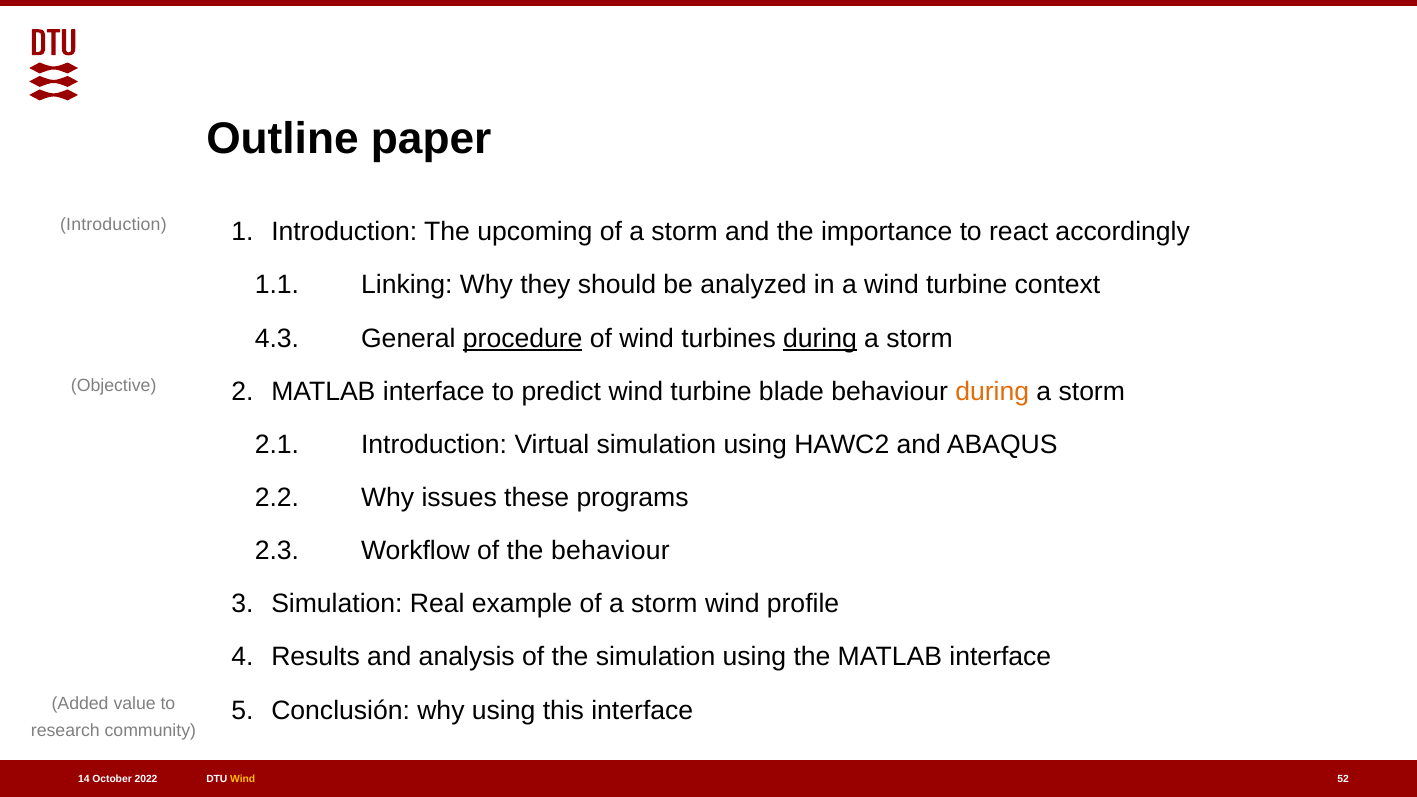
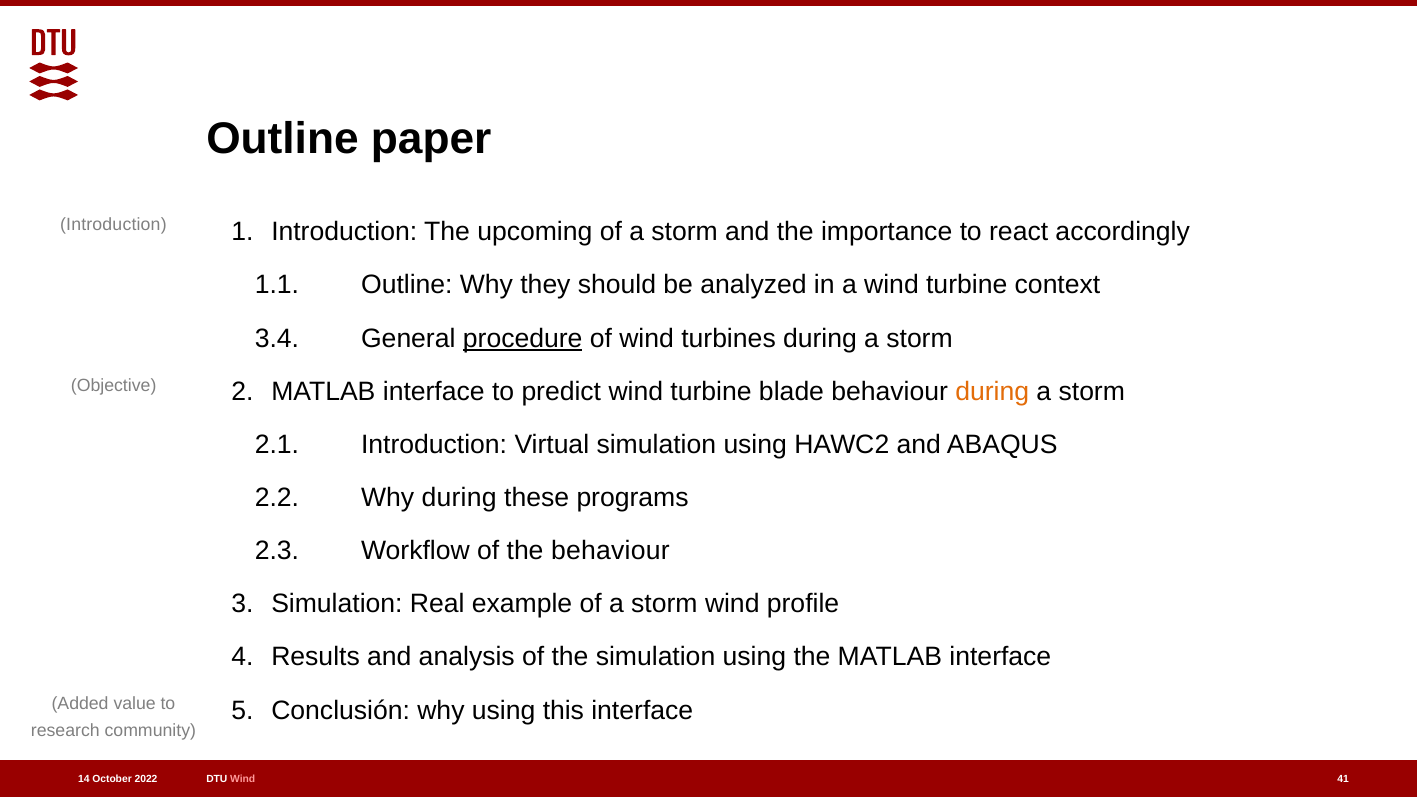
1.1 Linking: Linking -> Outline
4.3: 4.3 -> 3.4
during at (820, 338) underline: present -> none
Why issues: issues -> during
Wind at (243, 779) colour: yellow -> pink
52: 52 -> 41
